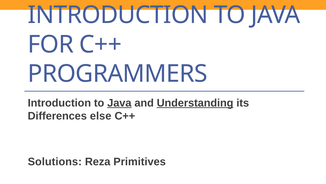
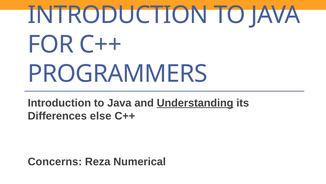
Java at (119, 103) underline: present -> none
Solutions: Solutions -> Concerns
Primitives: Primitives -> Numerical
